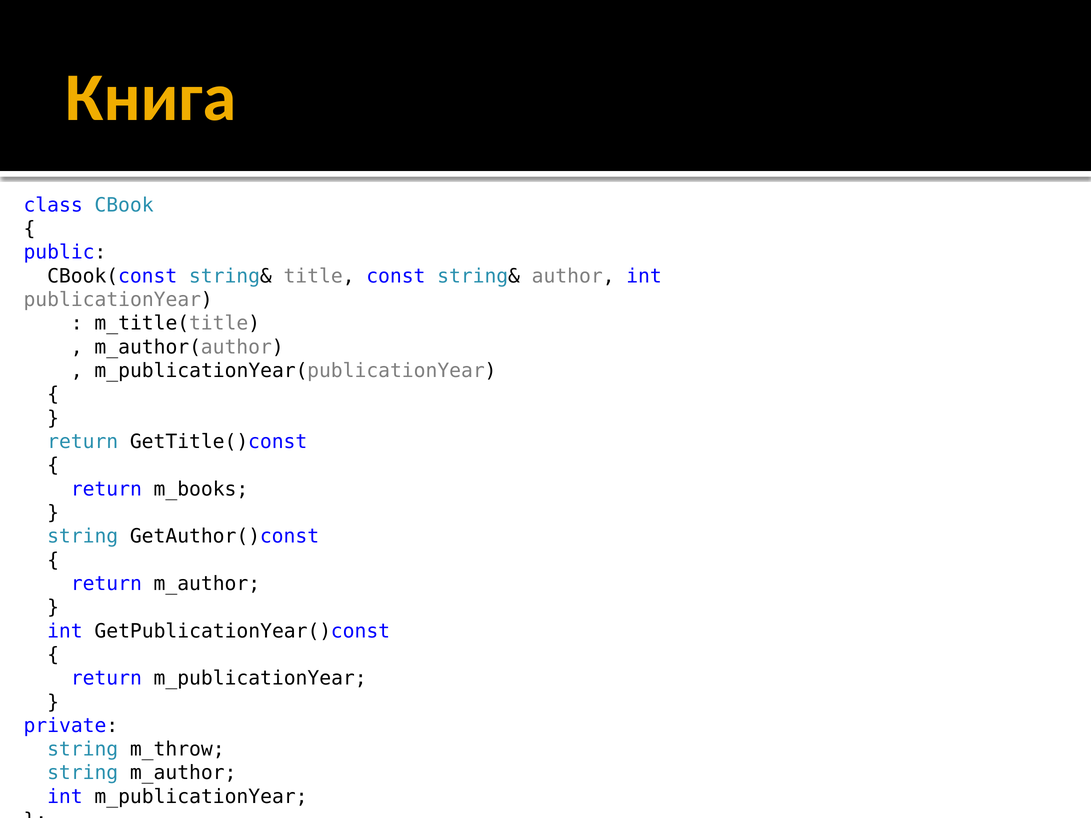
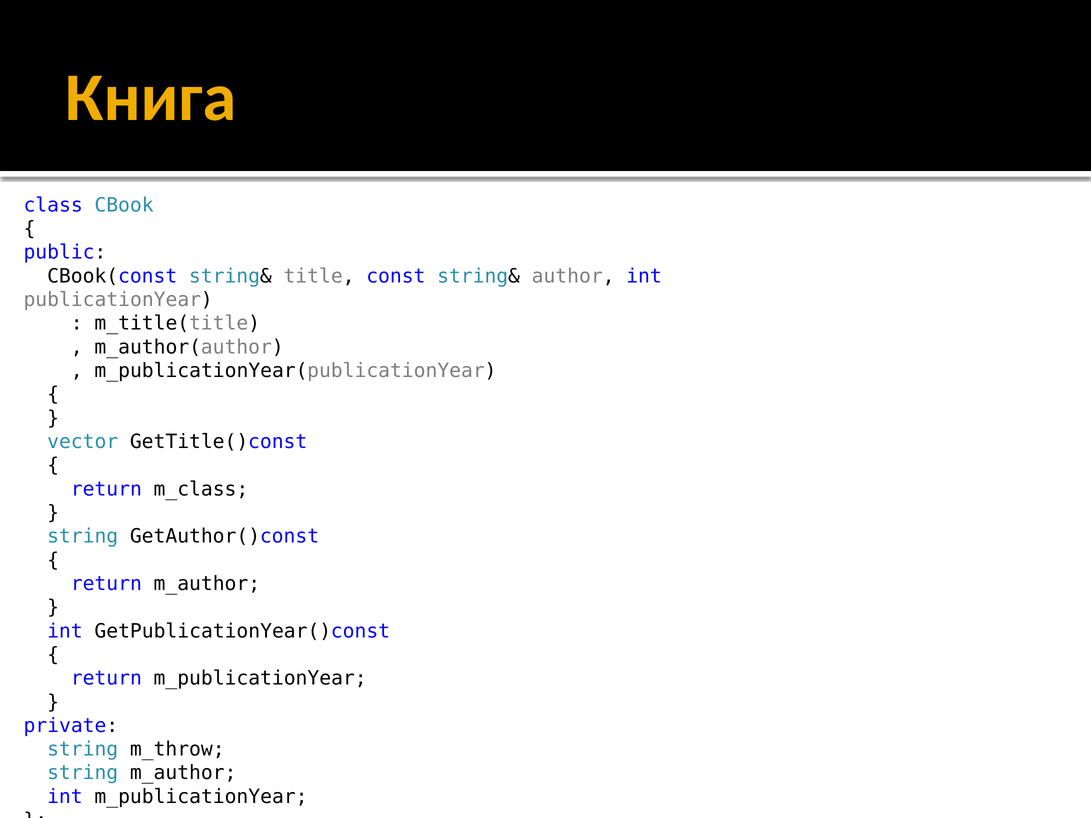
return at (83, 442): return -> vector
m_books: m_books -> m_class
